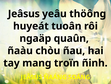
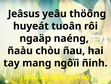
quaûn: quaûn -> naéng
troïn: troïn -> ngôïi
